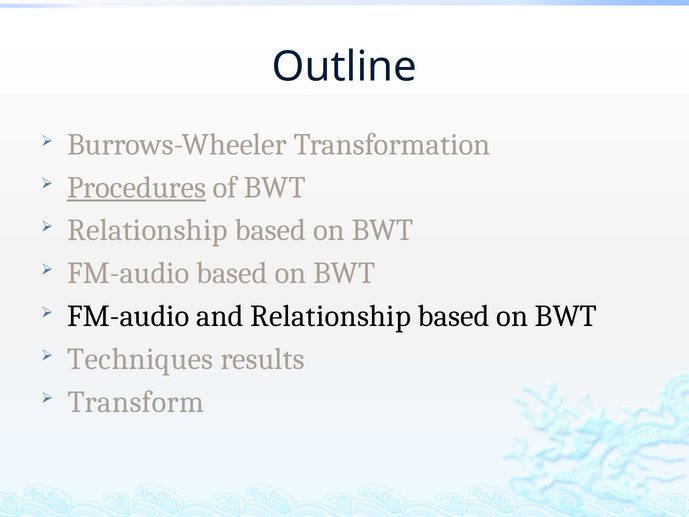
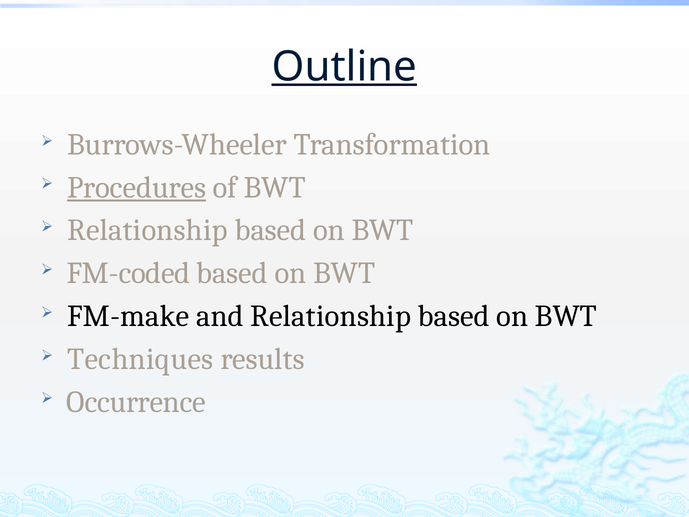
Outline underline: none -> present
FM-audio at (128, 273): FM-audio -> FM-coded
FM-audio at (128, 316): FM-audio -> FM-make
Transform: Transform -> Occurrence
